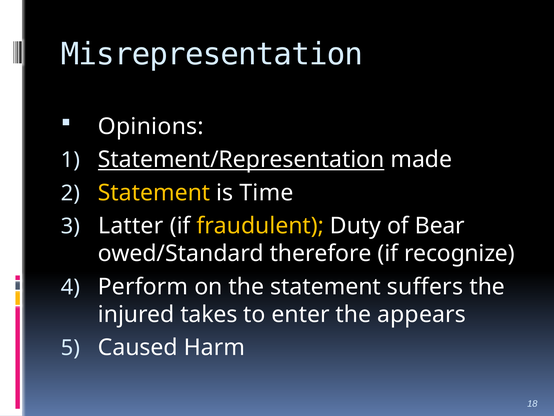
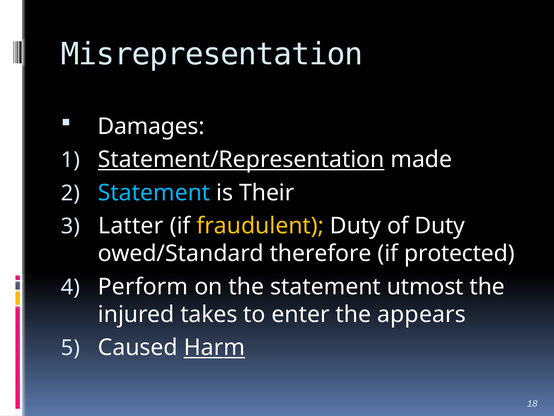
Opinions: Opinions -> Damages
Statement at (154, 193) colour: yellow -> light blue
Time: Time -> Their
of Bear: Bear -> Duty
recognize: recognize -> protected
suffers: suffers -> utmost
Harm underline: none -> present
